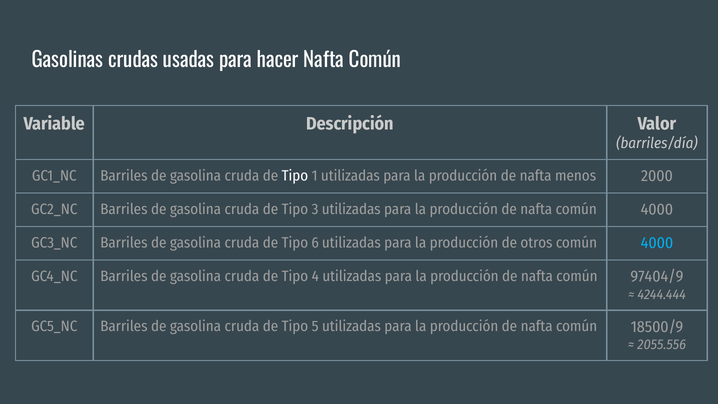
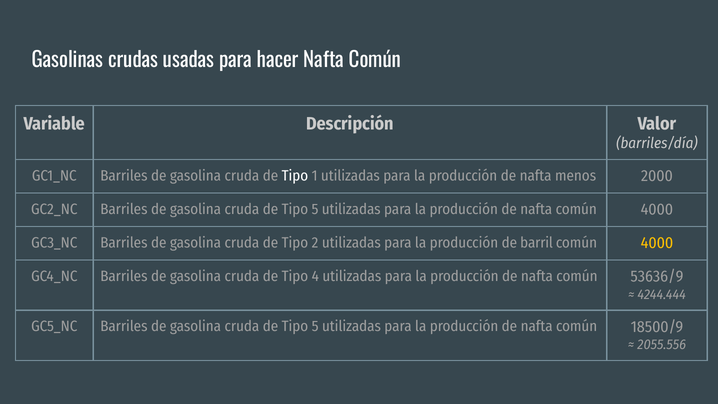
3 at (315, 209): 3 -> 5
6: 6 -> 2
otros: otros -> barril
4000 at (657, 243) colour: light blue -> yellow
97404/9: 97404/9 -> 53636/9
